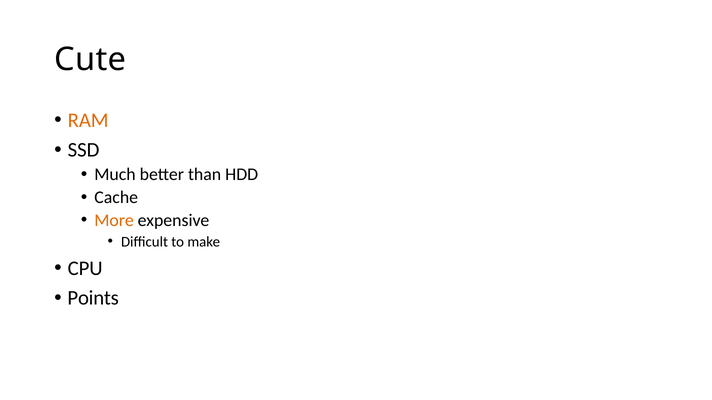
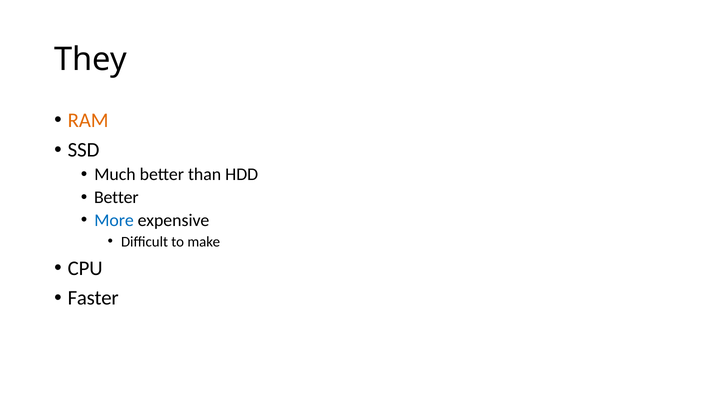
Cute: Cute -> They
Cache at (116, 198): Cache -> Better
More colour: orange -> blue
Points: Points -> Faster
